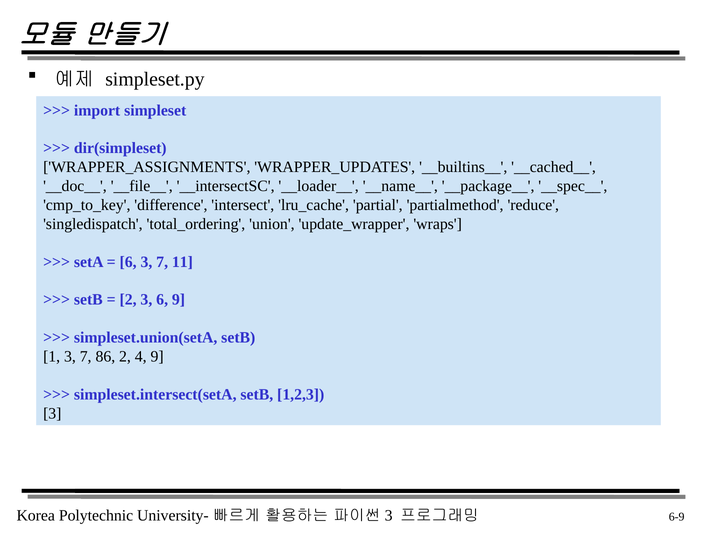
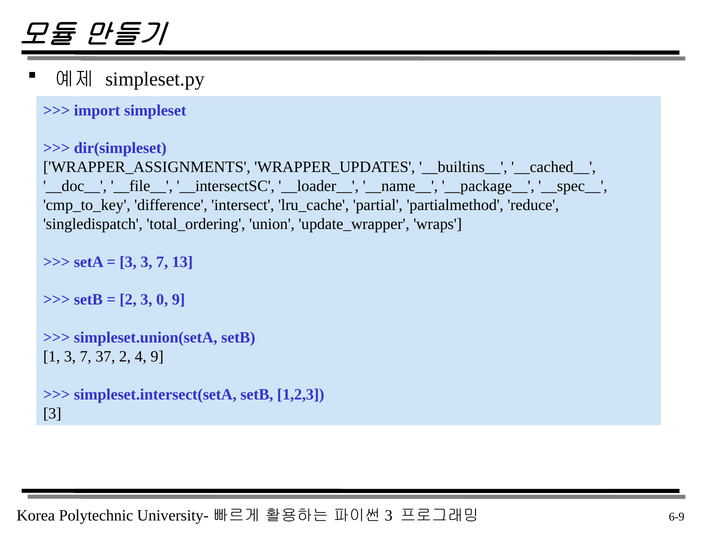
6 at (128, 262): 6 -> 3
11: 11 -> 13
3 6: 6 -> 0
86: 86 -> 37
